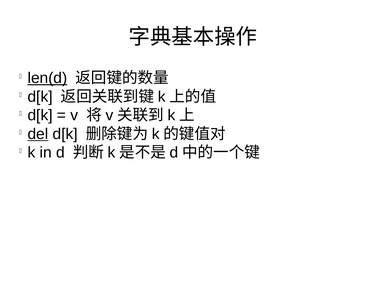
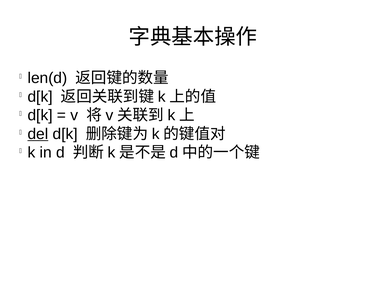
len(d underline: present -> none
